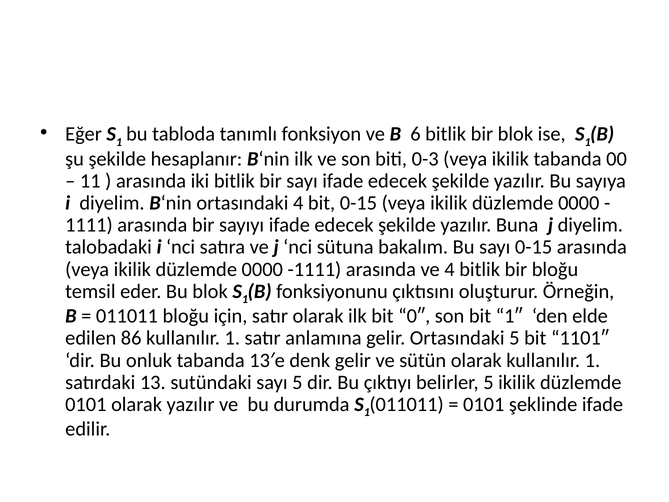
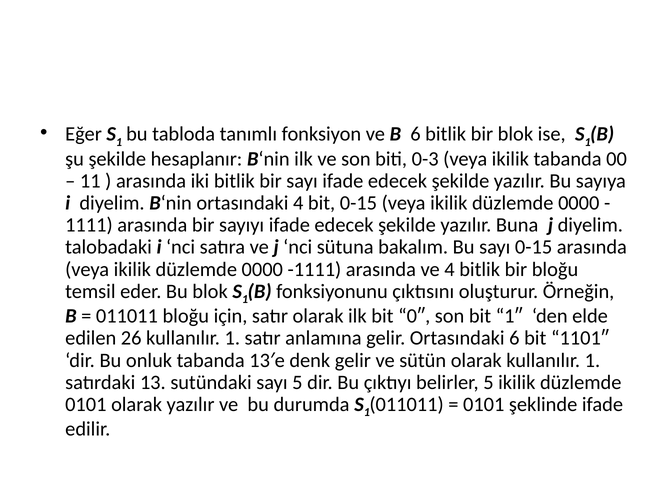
86: 86 -> 26
Ortasındaki 5: 5 -> 6
